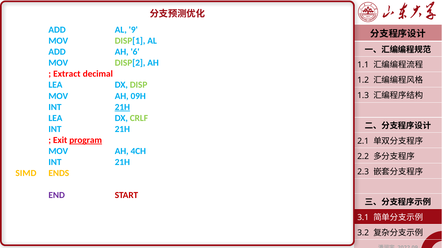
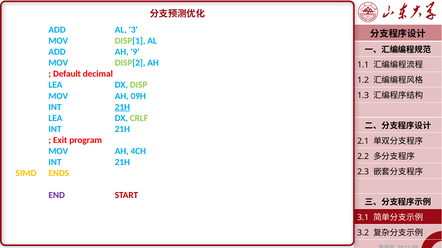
9: 9 -> 3
6: 6 -> 9
Extract: Extract -> Default
program underline: present -> none
